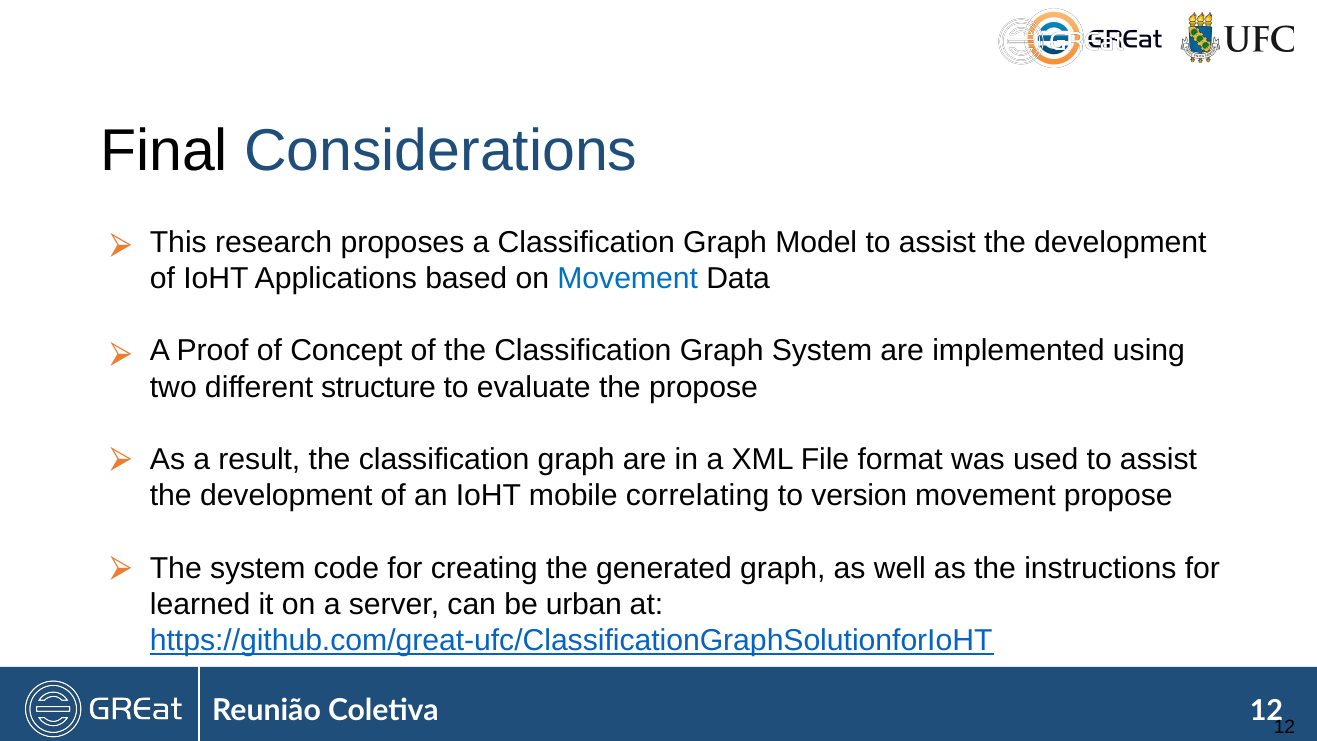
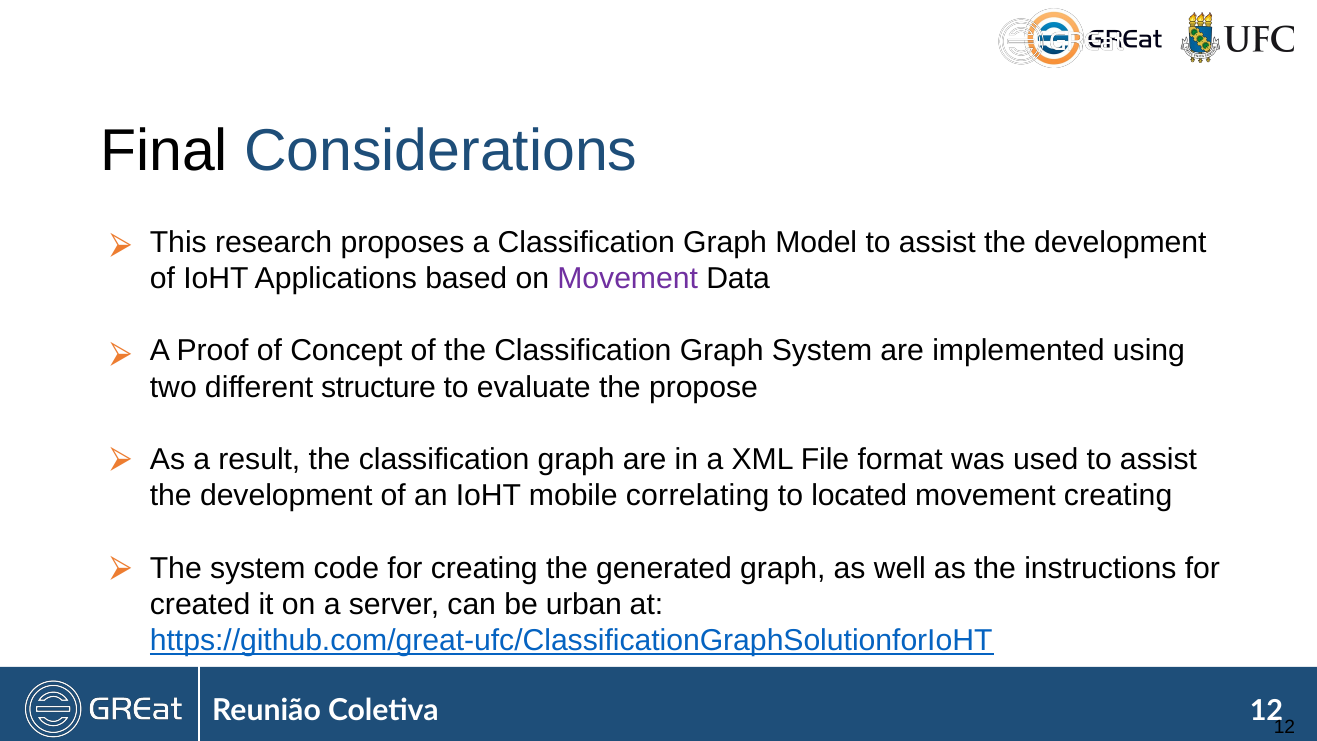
Movement at (628, 278) colour: blue -> purple
version: version -> located
movement propose: propose -> creating
learned: learned -> created
